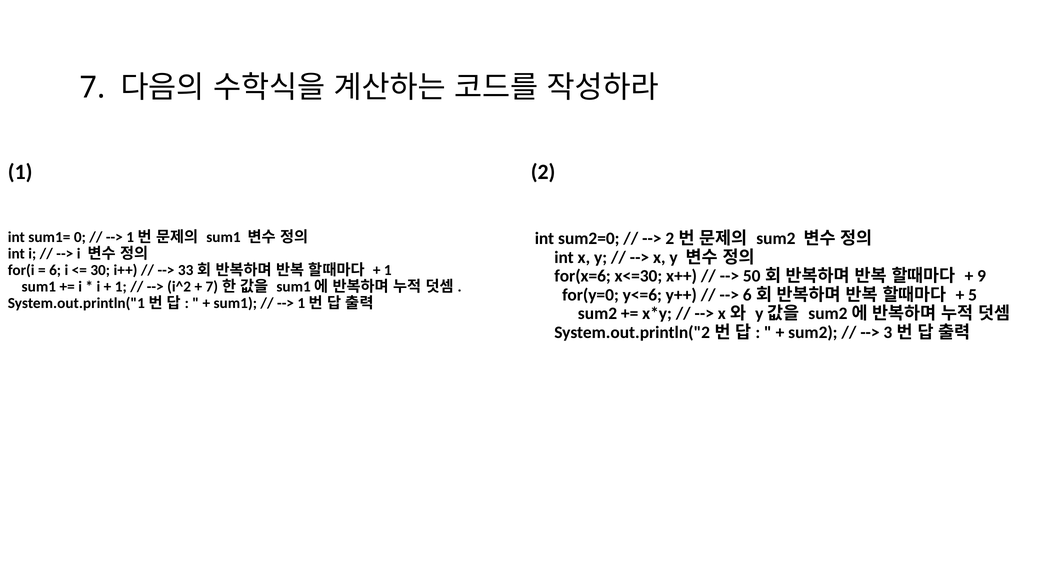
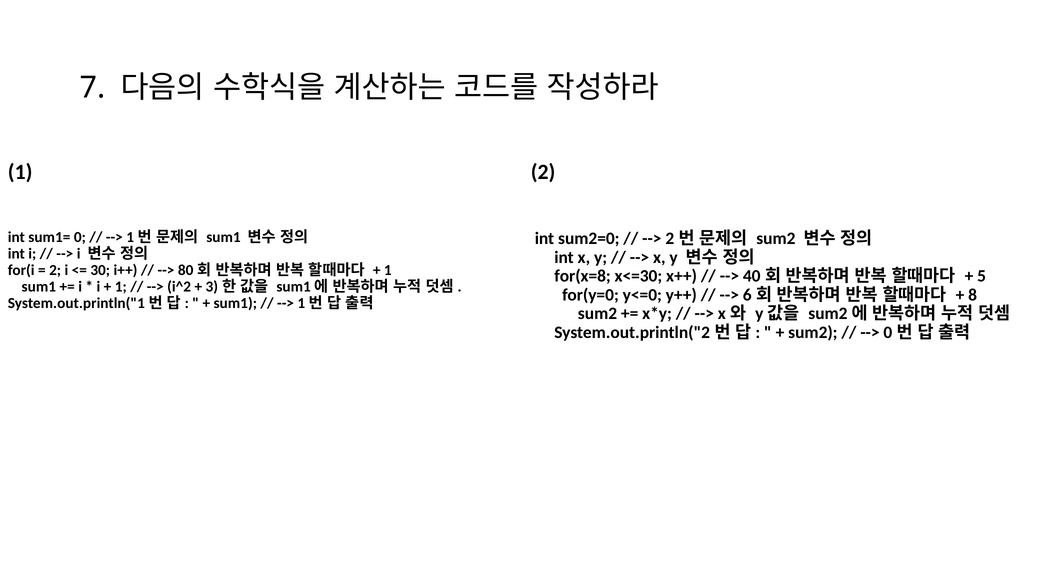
6 at (55, 271): 6 -> 2
33: 33 -> 80
for(x=6: for(x=6 -> for(x=8
50: 50 -> 40
9: 9 -> 5
7 at (212, 287): 7 -> 3
y<=6: y<=6 -> y<=0
5: 5 -> 8
3 at (888, 333): 3 -> 0
